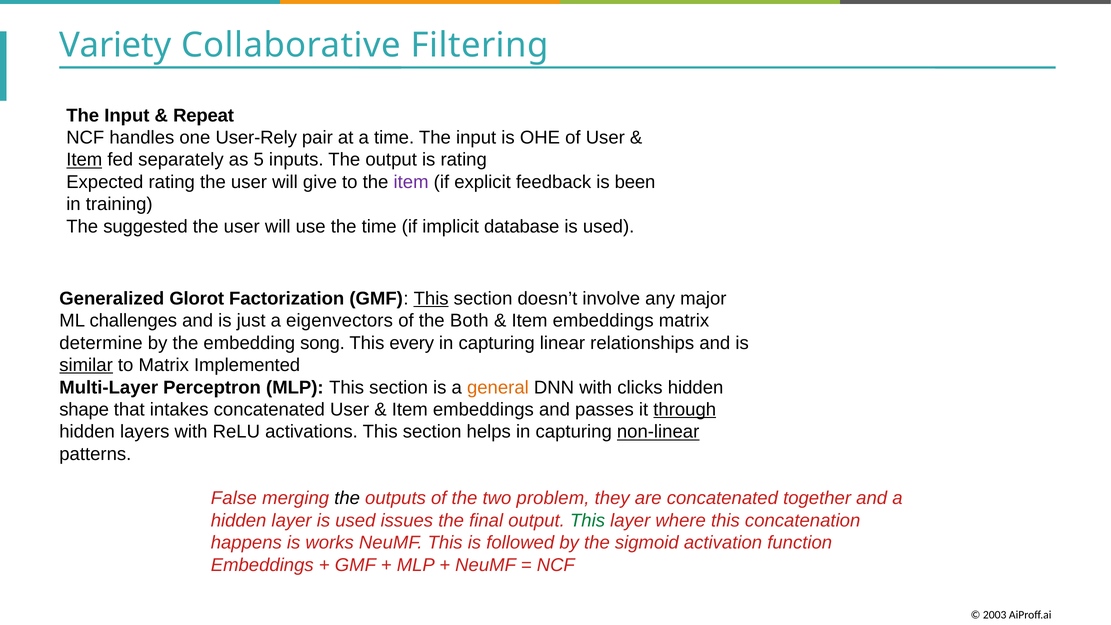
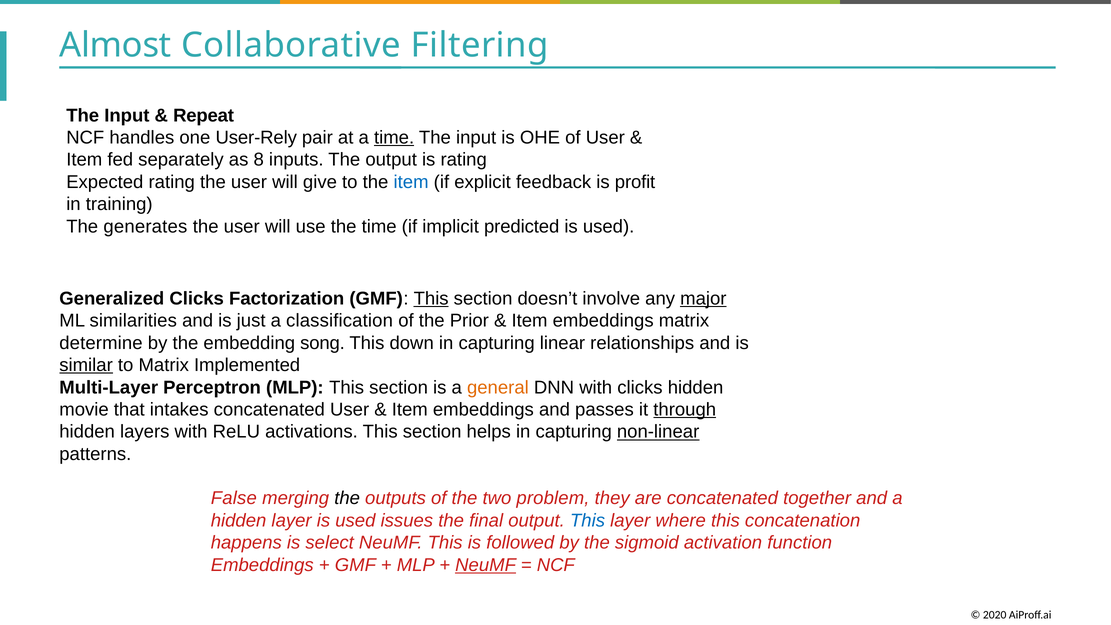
Variety: Variety -> Almost
time at (394, 138) underline: none -> present
Item at (84, 160) underline: present -> none
5: 5 -> 8
item at (411, 182) colour: purple -> blue
been: been -> profit
suggested: suggested -> generates
database: database -> predicted
Generalized Glorot: Glorot -> Clicks
major underline: none -> present
challenges: challenges -> similarities
eigenvectors: eigenvectors -> classification
Both: Both -> Prior
every: every -> down
shape: shape -> movie
This at (588, 521) colour: green -> blue
works: works -> select
NeuMF at (486, 565) underline: none -> present
2003: 2003 -> 2020
